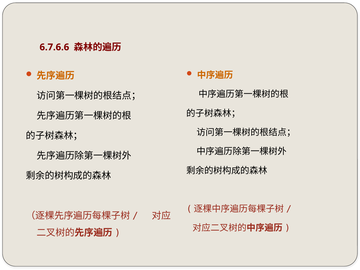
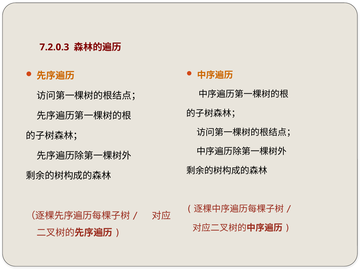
6.7.6.6: 6.7.6.6 -> 7.2.0.3
